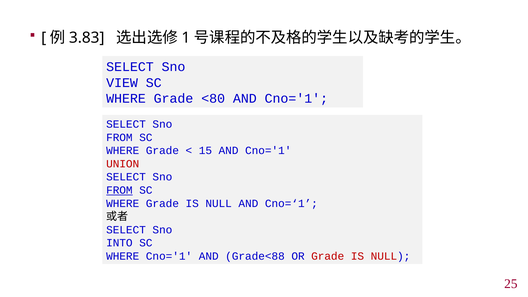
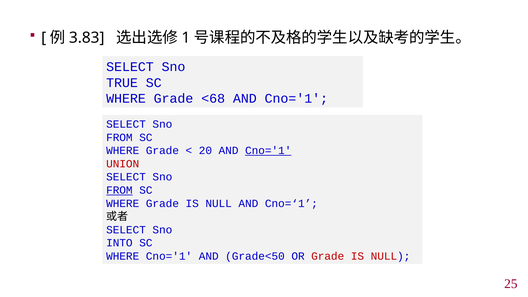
VIEW: VIEW -> TRUE
<80: <80 -> <68
15: 15 -> 20
Cno='1 at (268, 151) underline: none -> present
Grade<88: Grade<88 -> Grade<50
